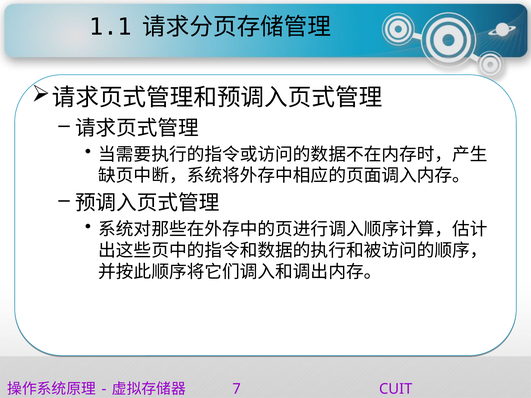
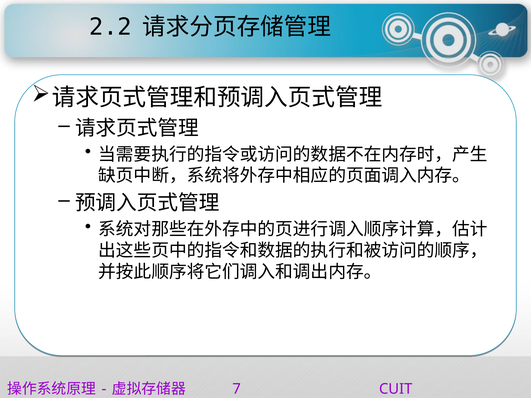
1.1: 1.1 -> 2.2
